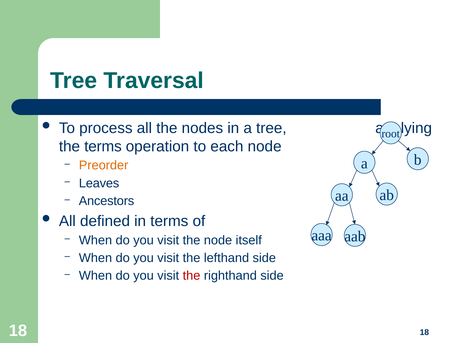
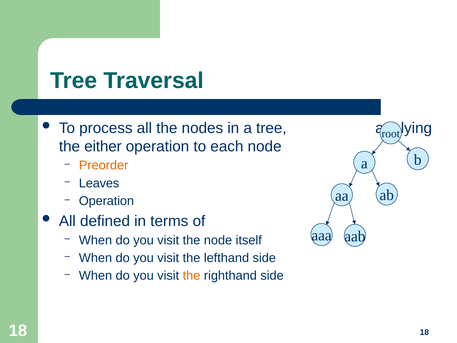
the terms: terms -> either
Ancestors at (107, 201): Ancestors -> Operation
the at (192, 276) colour: red -> orange
